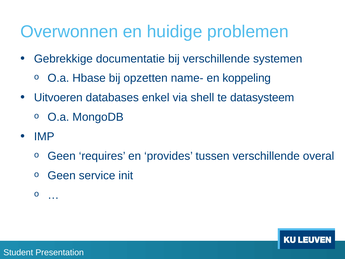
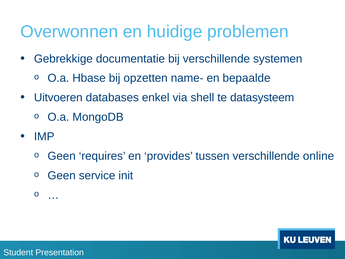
koppeling: koppeling -> bepaalde
overal: overal -> online
